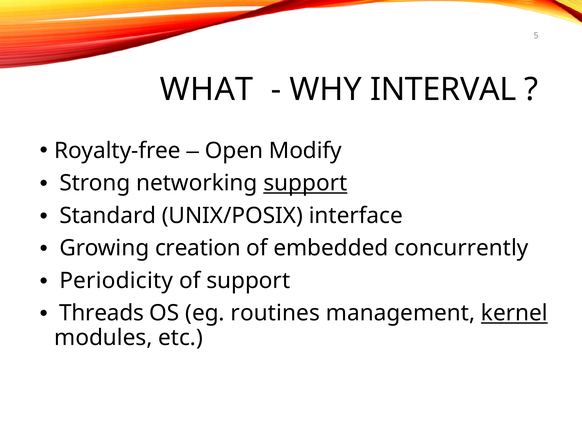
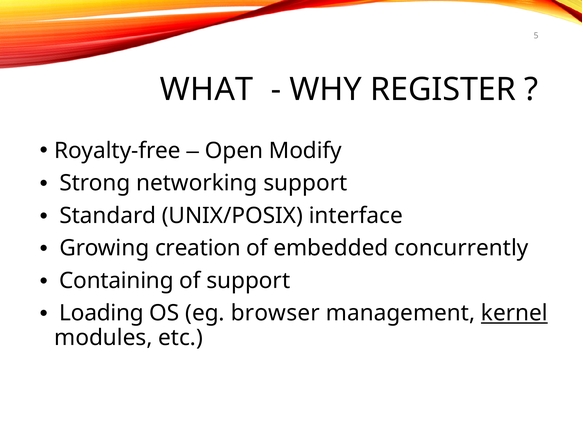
INTERVAL: INTERVAL -> REGISTER
support at (305, 183) underline: present -> none
Periodicity: Periodicity -> Containing
Threads: Threads -> Loading
routines: routines -> browser
